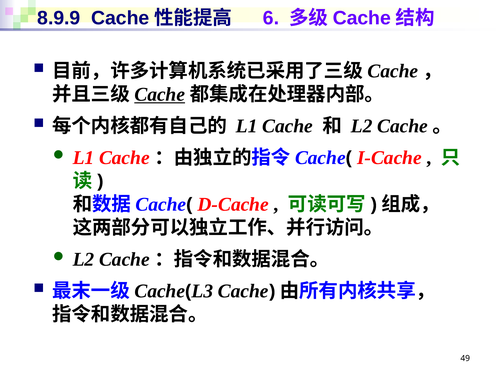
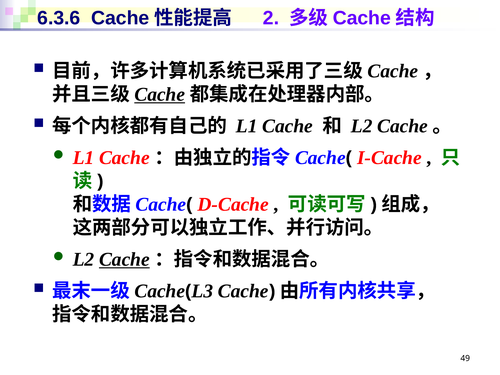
8.9.9: 8.9.9 -> 6.3.6
6: 6 -> 2
Cache at (124, 260) underline: none -> present
